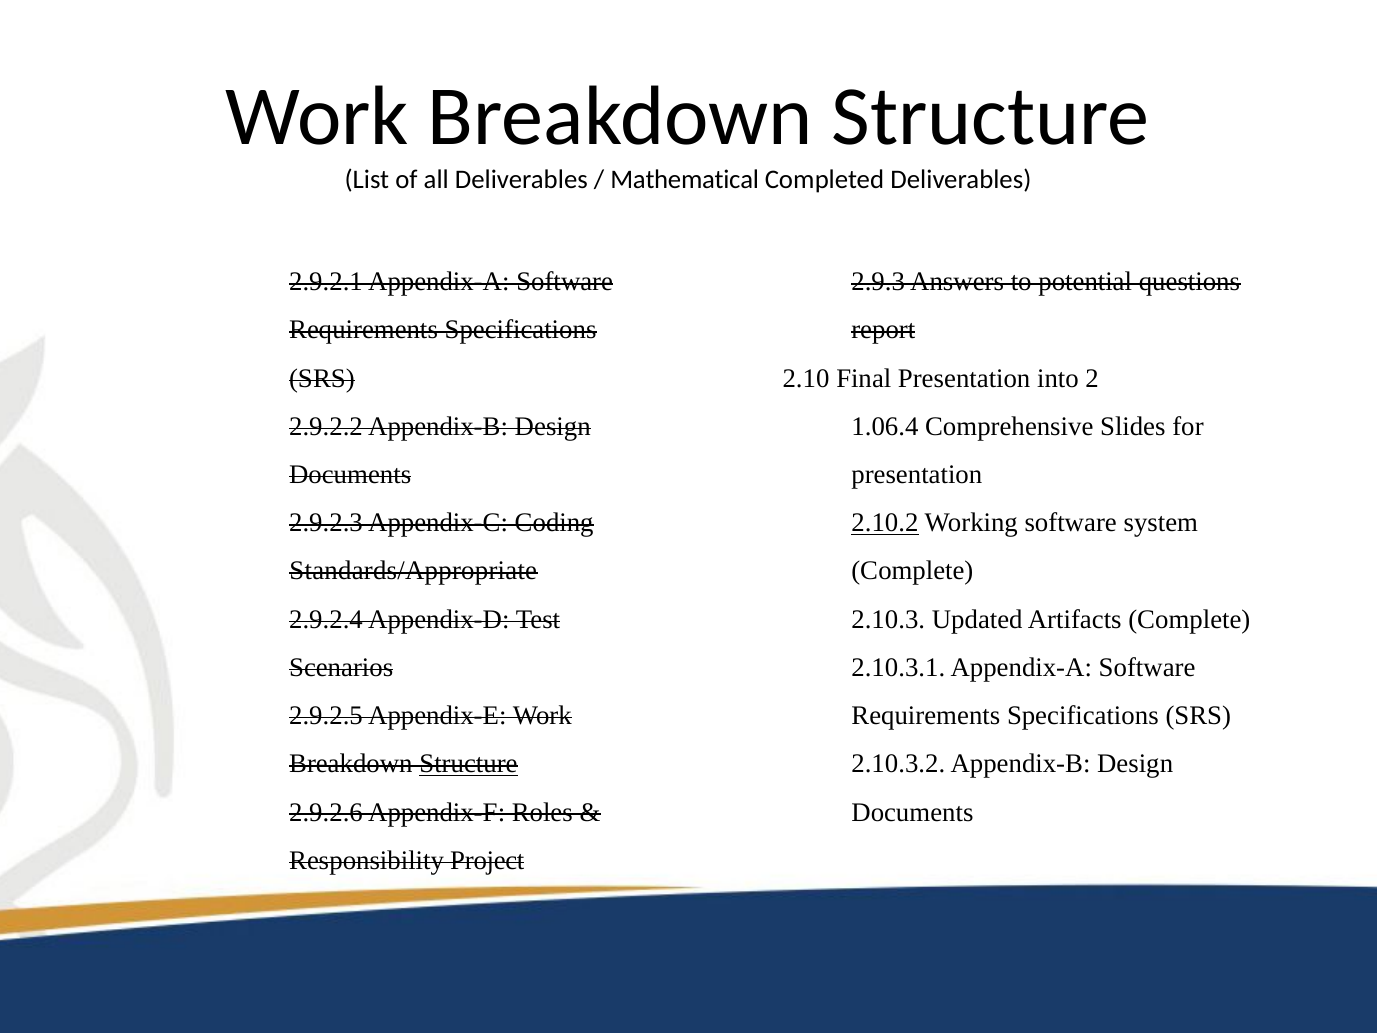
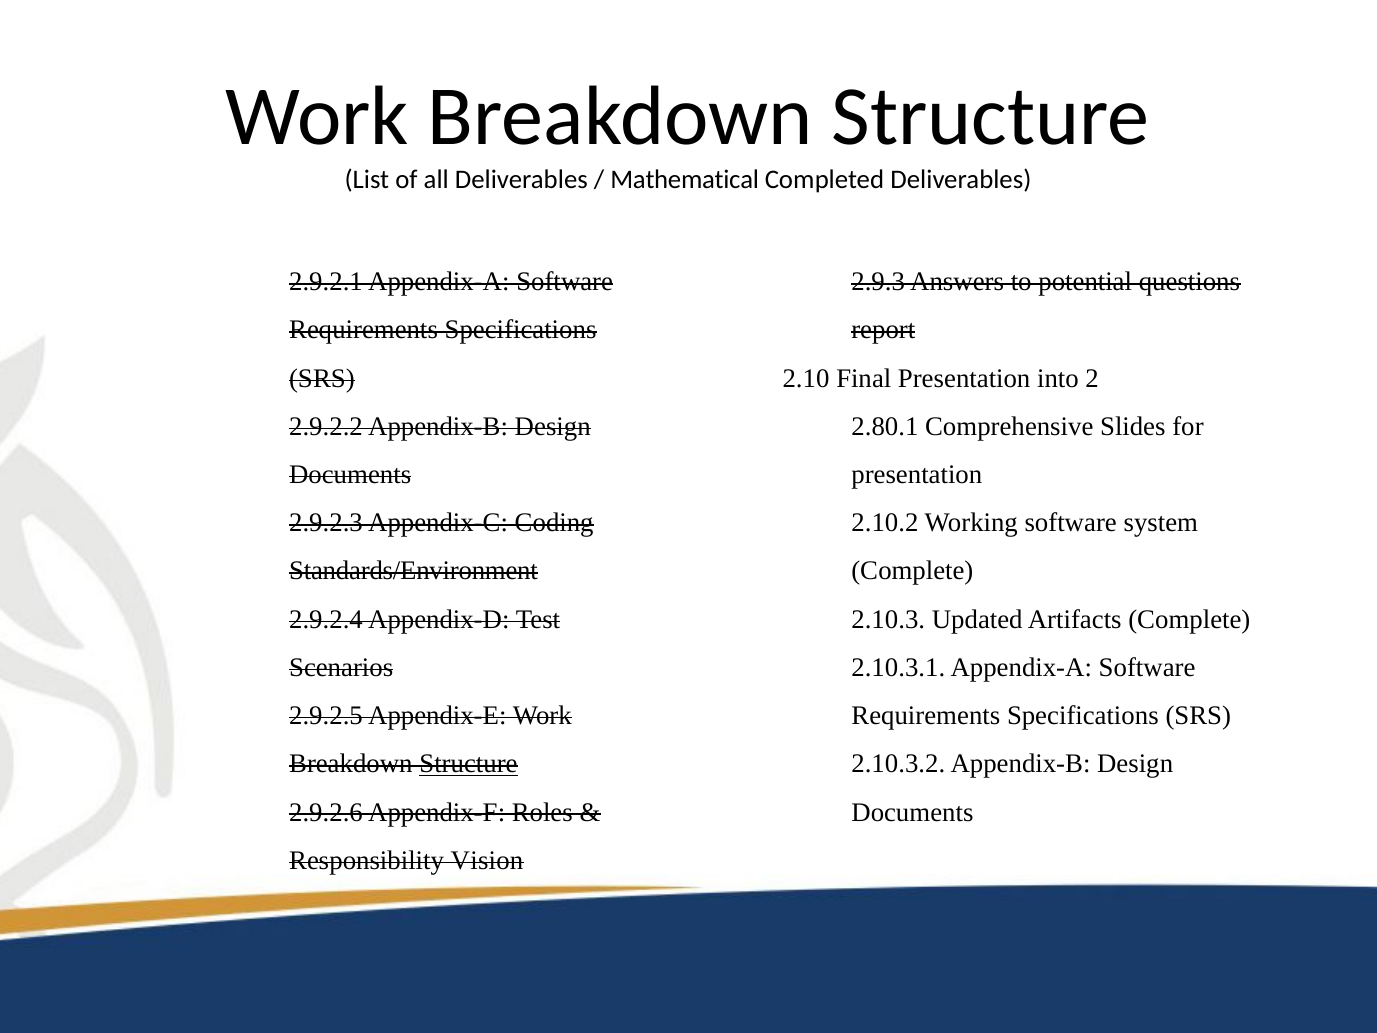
1.06.4: 1.06.4 -> 2.80.1
2.10.2 underline: present -> none
Standards/Appropriate: Standards/Appropriate -> Standards/Environment
Project: Project -> Vision
